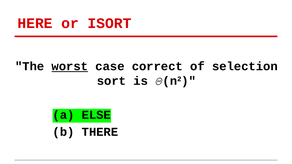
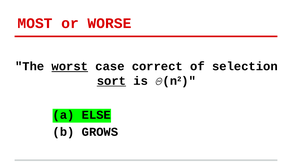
HERE: HERE -> MOST
ISORT: ISORT -> WORSE
sort underline: none -> present
THERE: THERE -> GROWS
